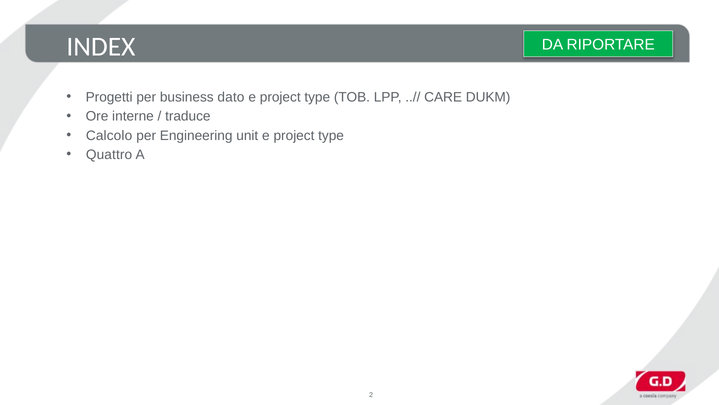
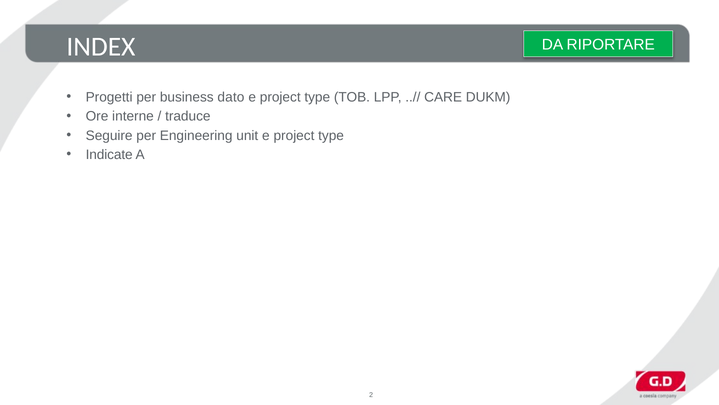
Calcolo: Calcolo -> Seguire
Quattro: Quattro -> Indicate
